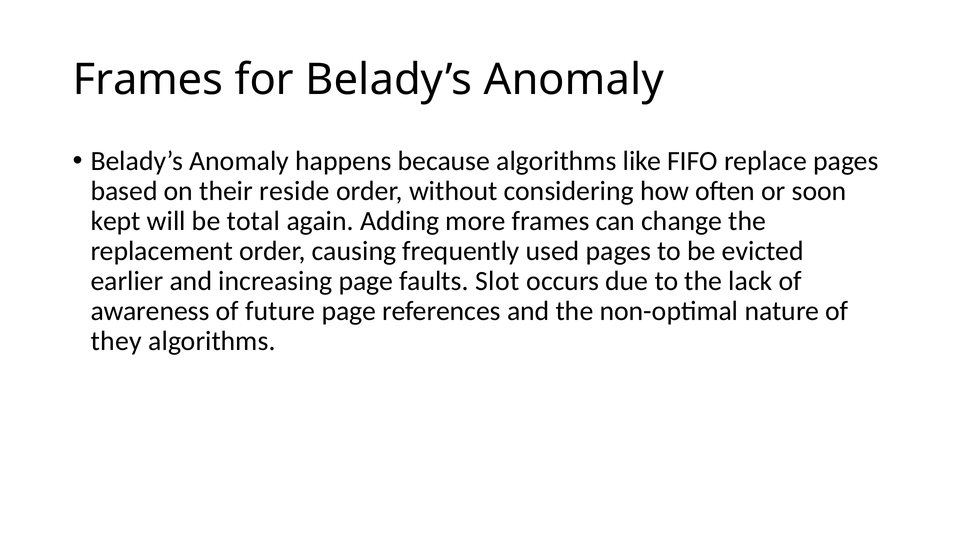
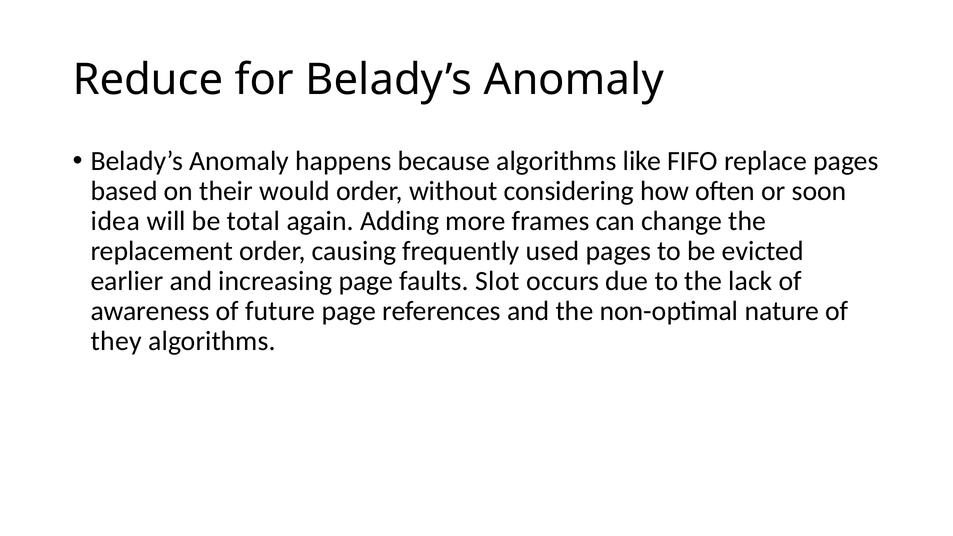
Frames at (148, 80): Frames -> Reduce
reside: reside -> would
kept: kept -> idea
